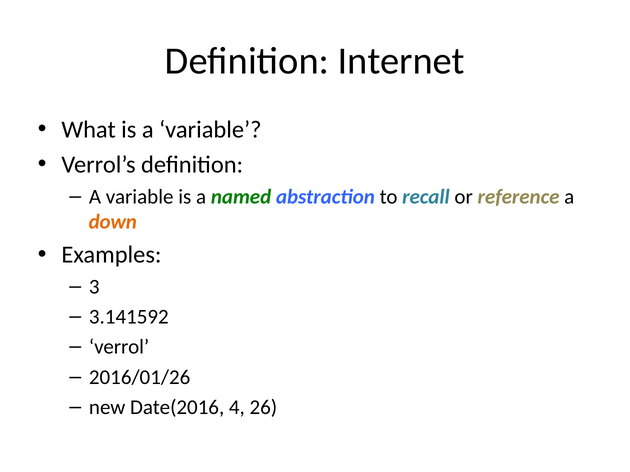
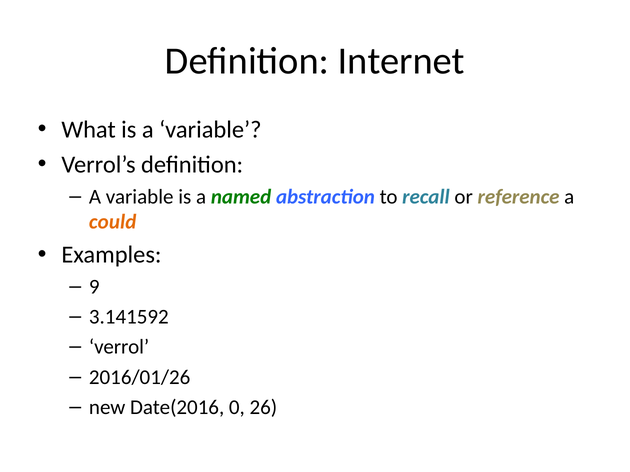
down: down -> could
3: 3 -> 9
4: 4 -> 0
